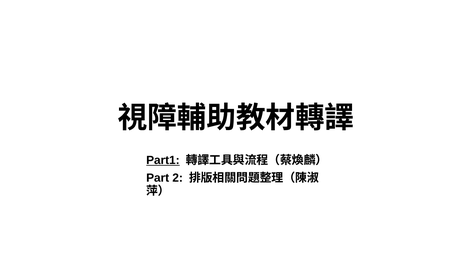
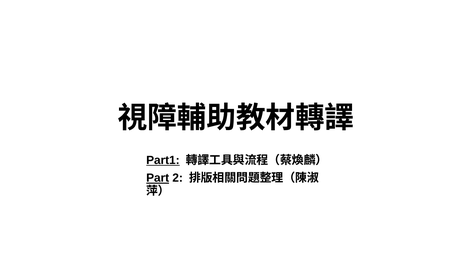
Part underline: none -> present
